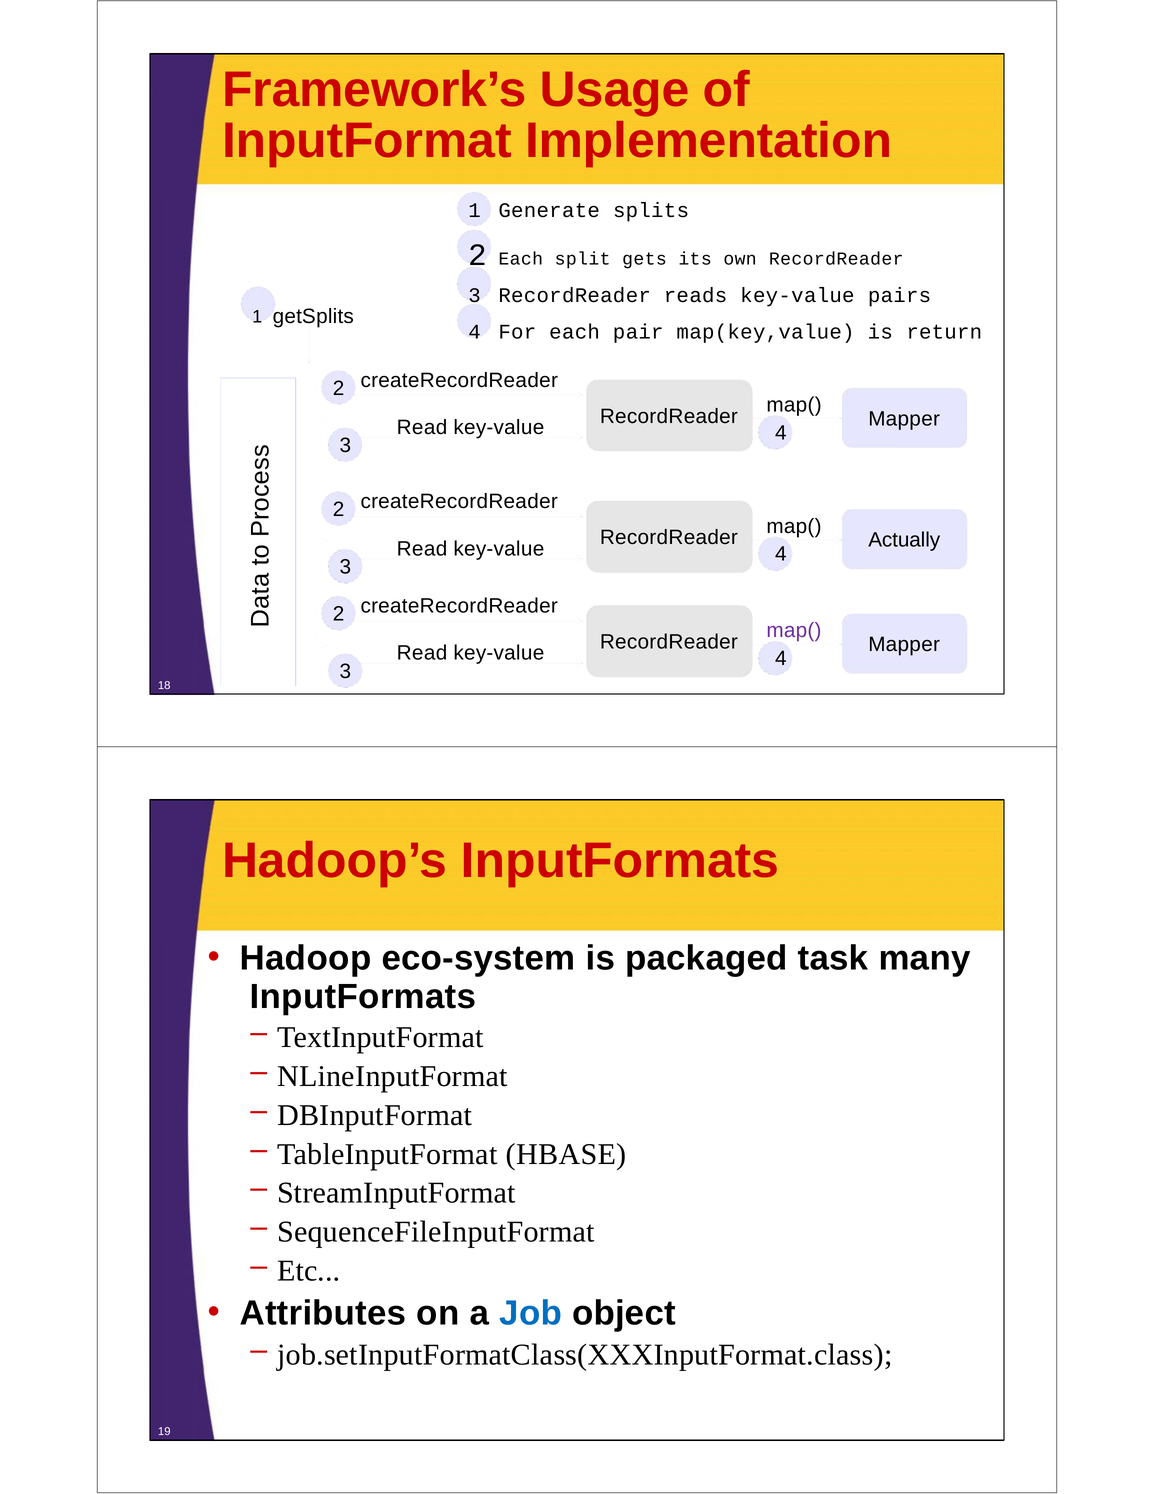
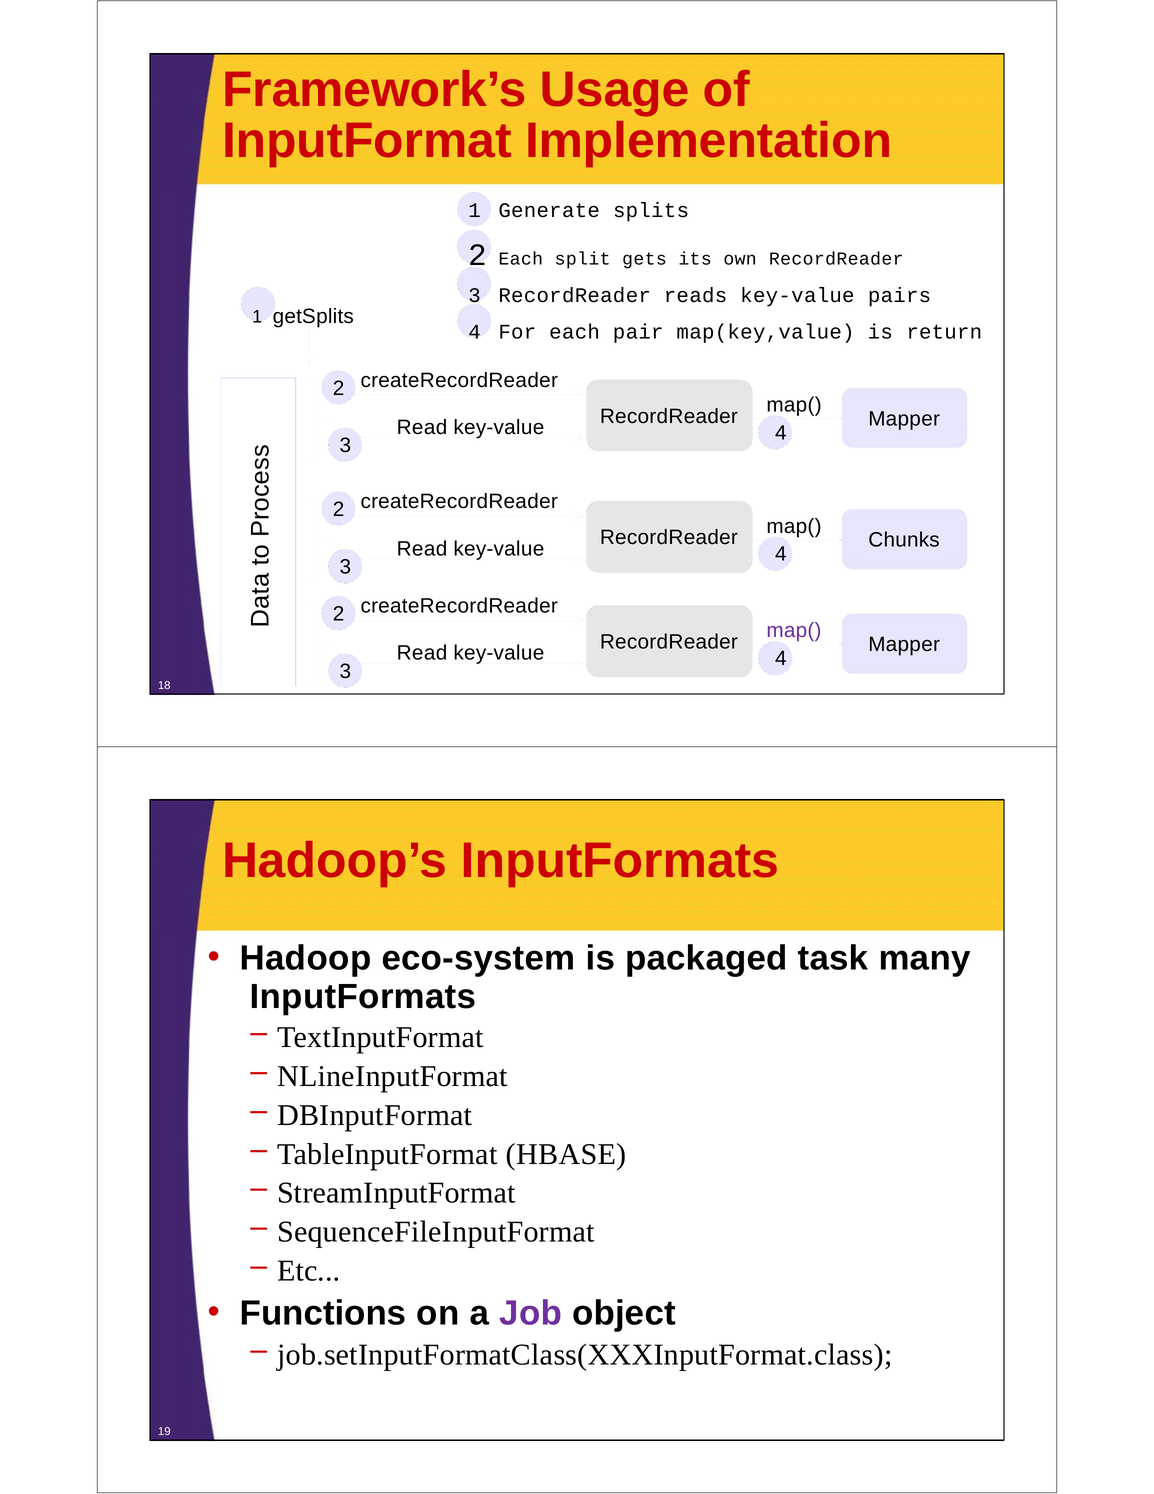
Actually: Actually -> Chunks
Attributes: Attributes -> Functions
Job colour: blue -> purple
